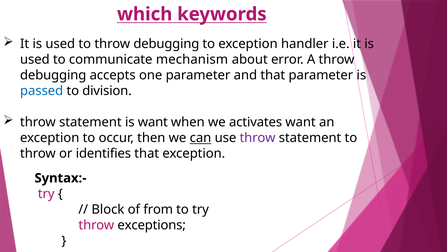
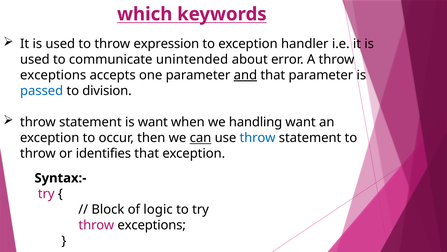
to throw debugging: debugging -> expression
mechanism: mechanism -> unintended
debugging at (53, 75): debugging -> exceptions
and underline: none -> present
activates: activates -> handling
throw at (258, 138) colour: purple -> blue
from: from -> logic
